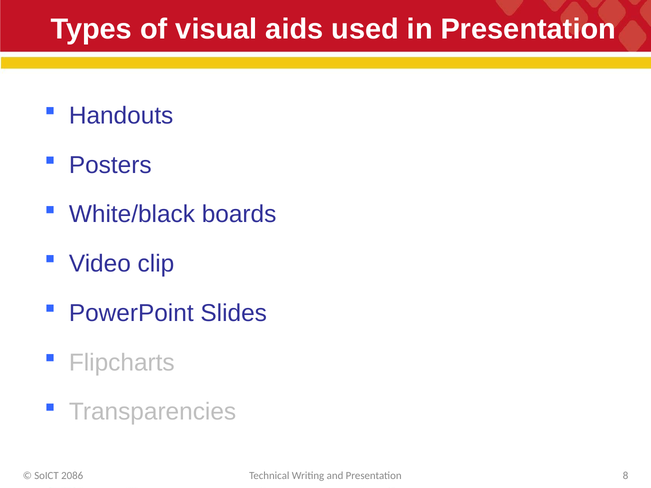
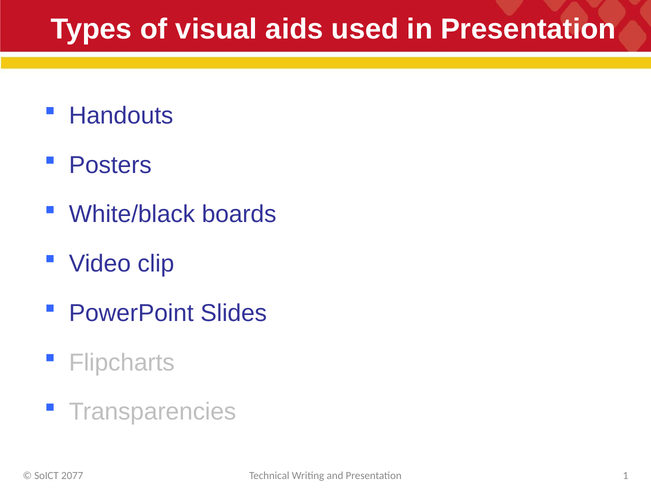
8: 8 -> 1
2086: 2086 -> 2077
